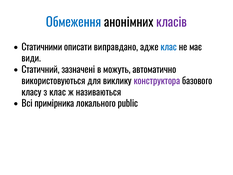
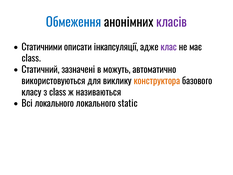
виправдано: виправдано -> інкапсуляції
клас at (169, 47) colour: blue -> purple
види at (31, 58): види -> class
конструктора colour: purple -> orange
з клас: клас -> class
Всі примірника: примірника -> локального
public: public -> static
